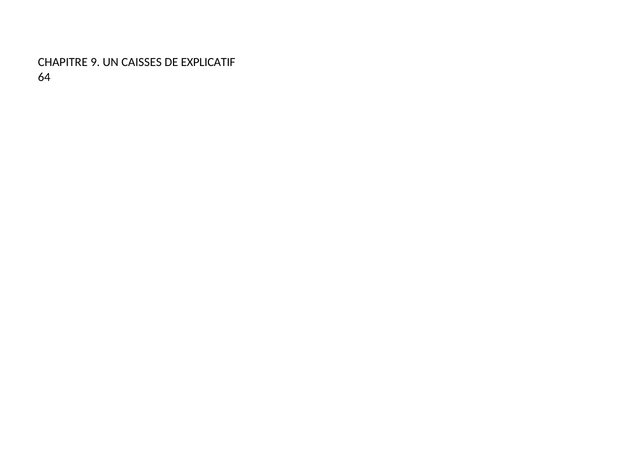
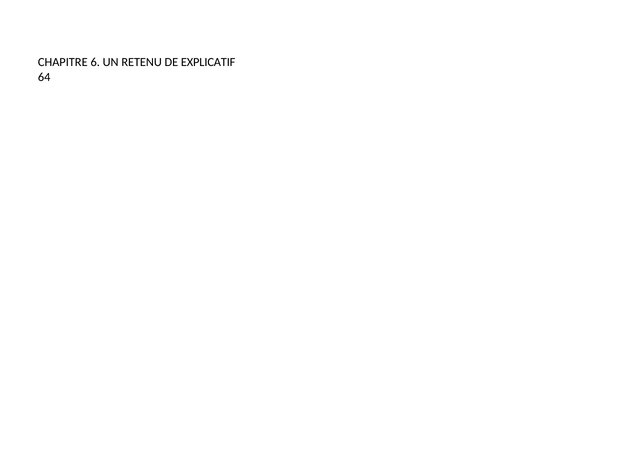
9: 9 -> 6
CAISSES: CAISSES -> RETENU
